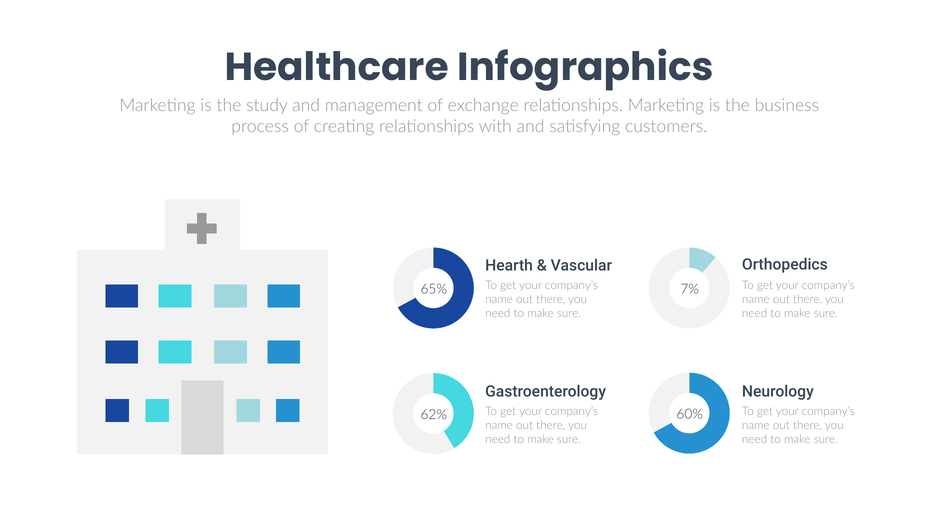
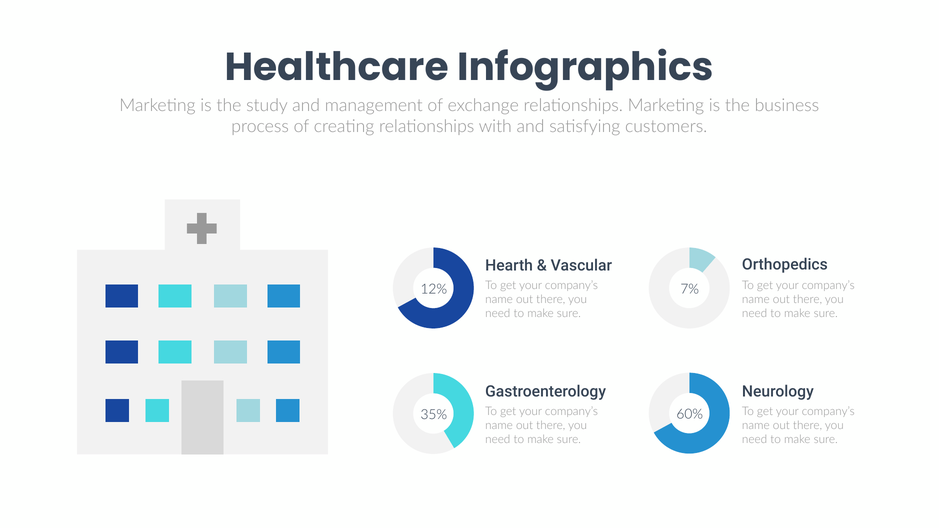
65%: 65% -> 12%
62%: 62% -> 35%
